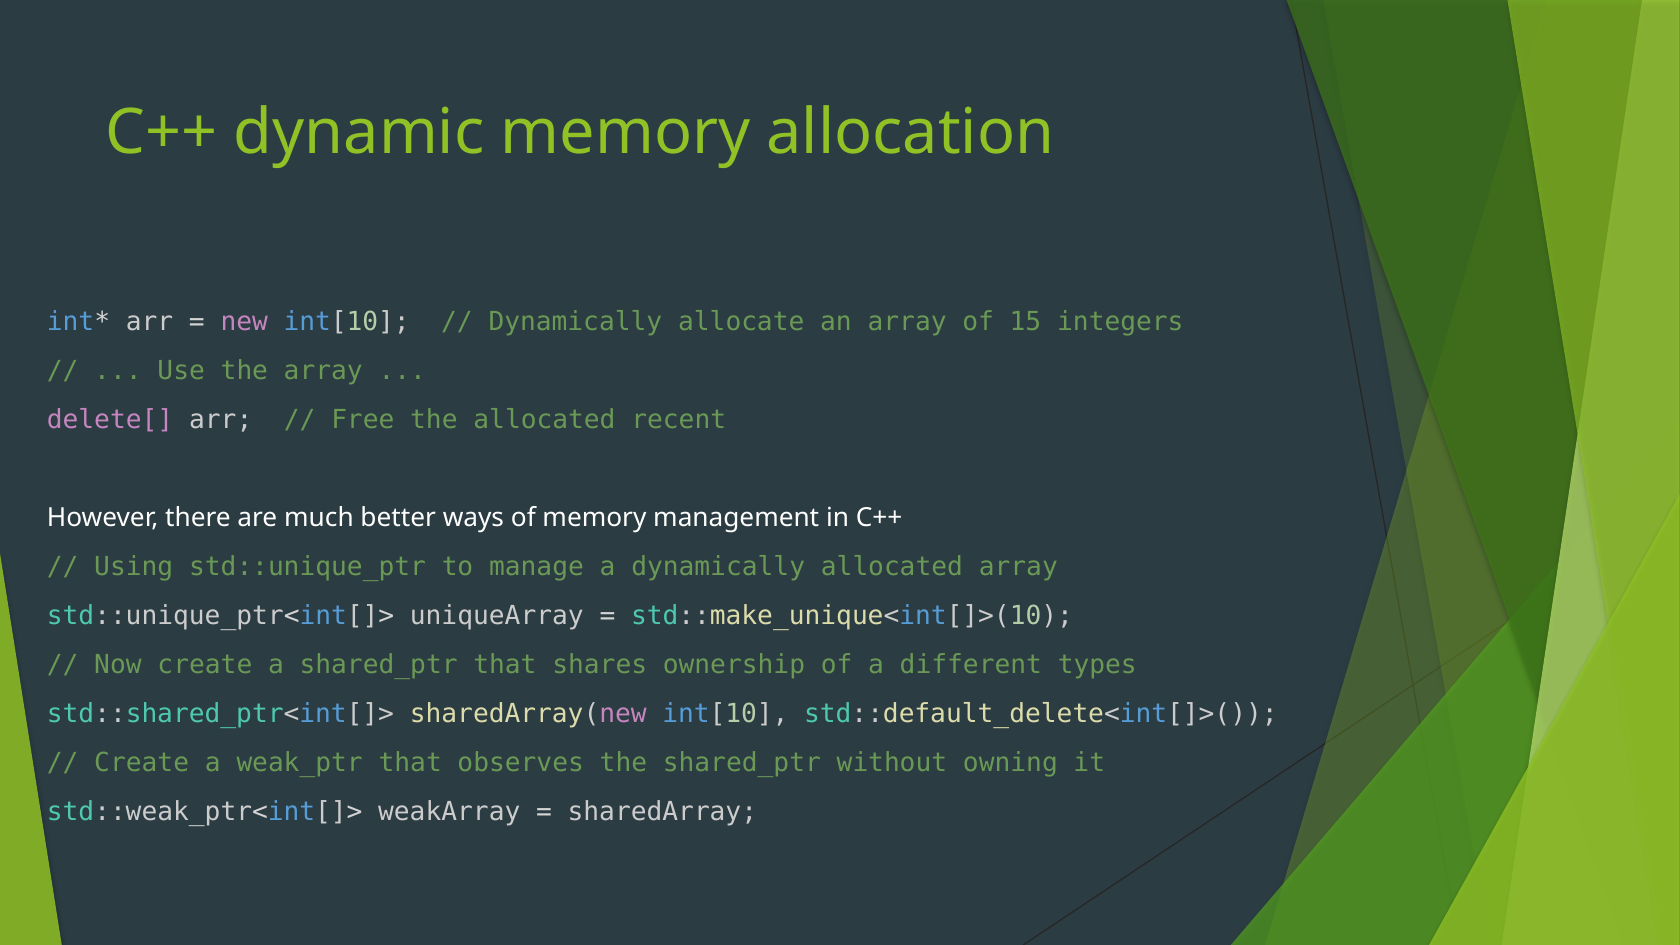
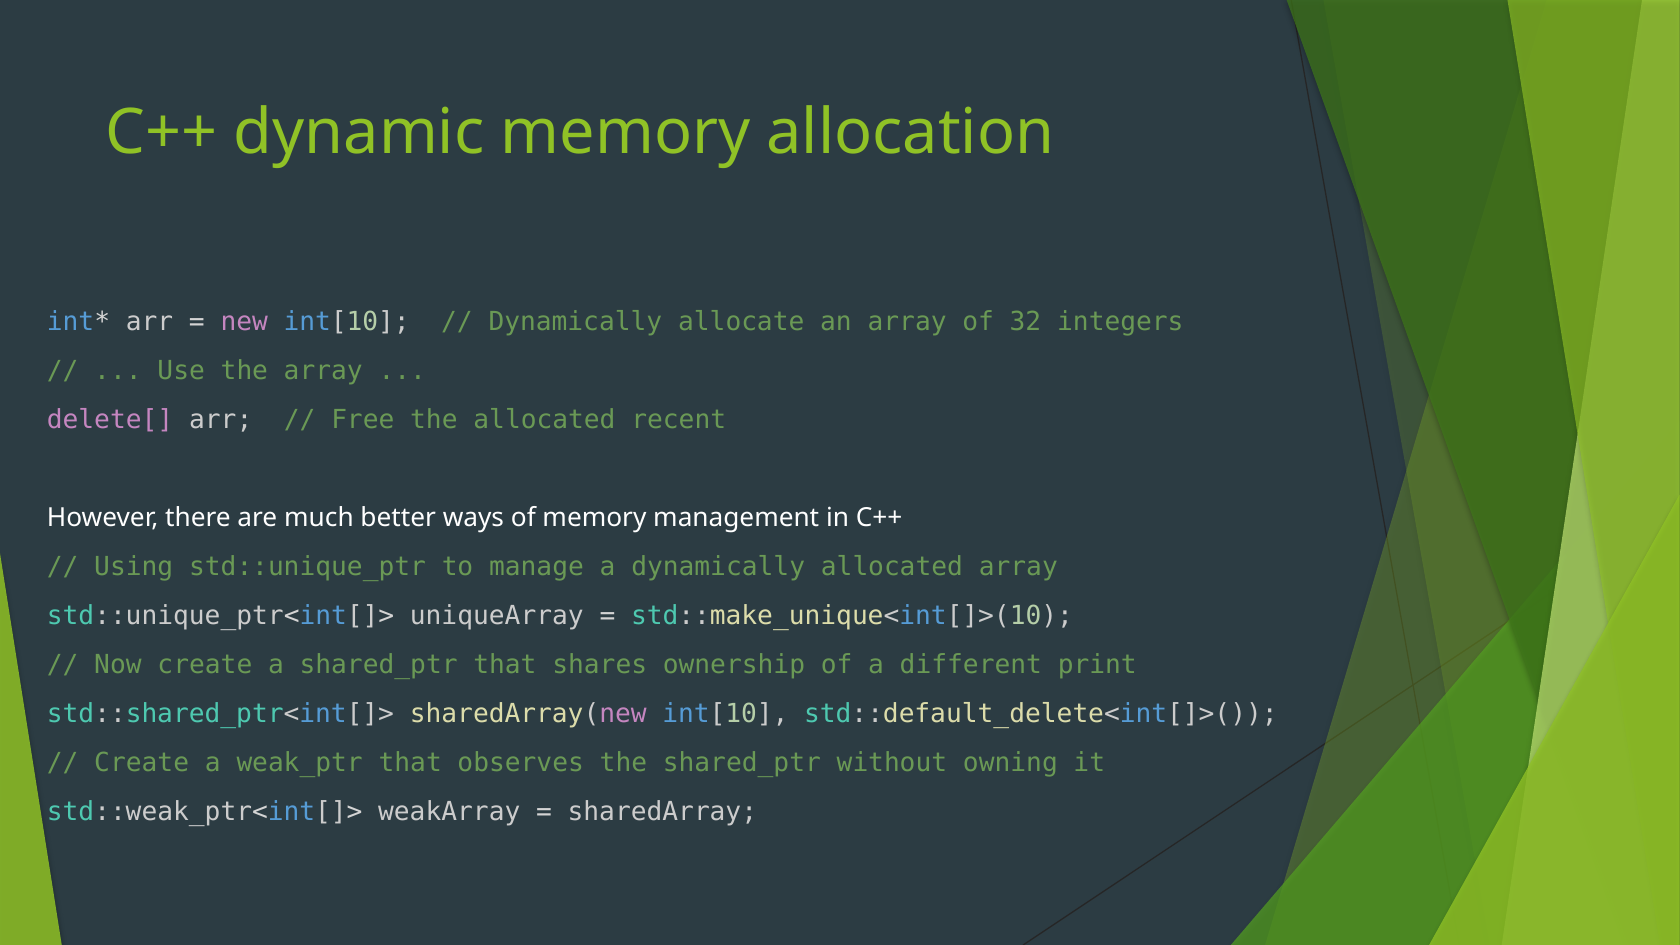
15: 15 -> 32
types: types -> print
